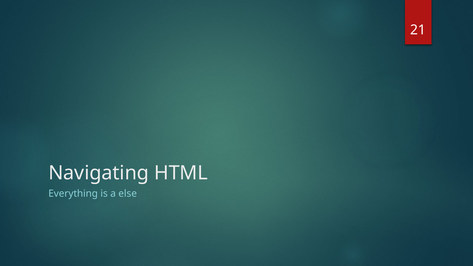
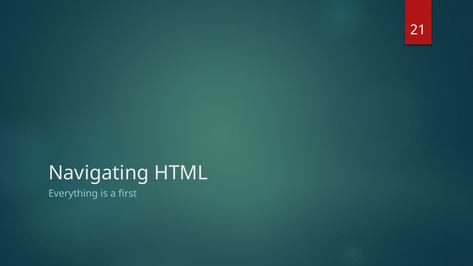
else: else -> first
